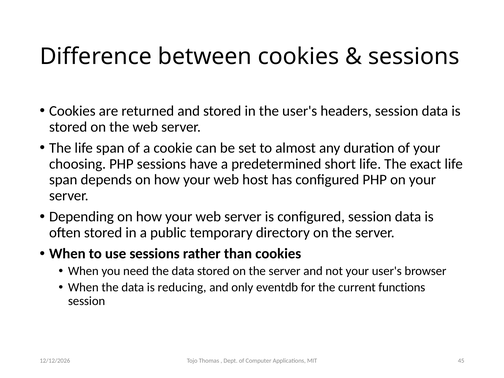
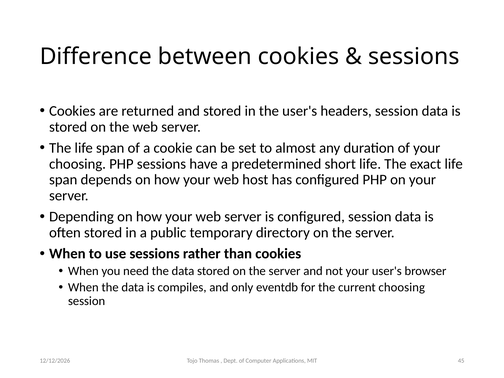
reducing: reducing -> compiles
current functions: functions -> choosing
